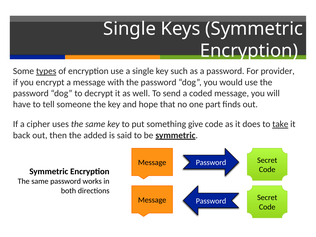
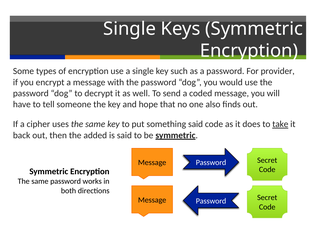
types underline: present -> none
part: part -> also
something give: give -> said
